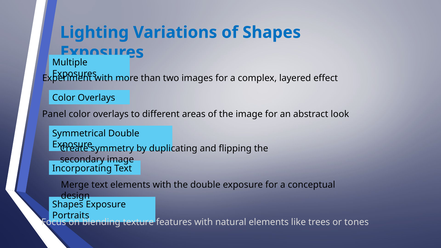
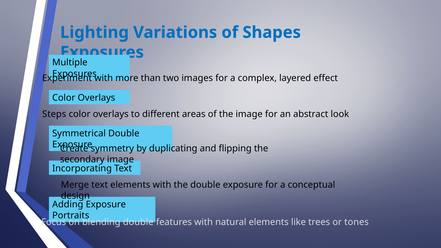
Panel: Panel -> Steps
Shapes at (68, 205): Shapes -> Adding
blending texture: texture -> double
